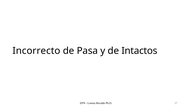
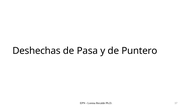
Incorrecto: Incorrecto -> Deshechas
Intactos: Intactos -> Puntero
